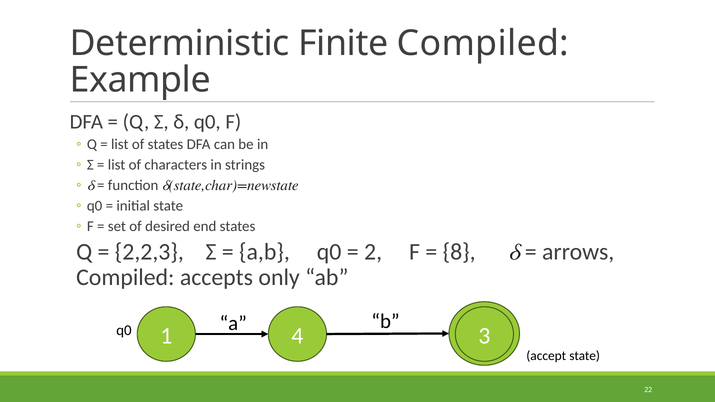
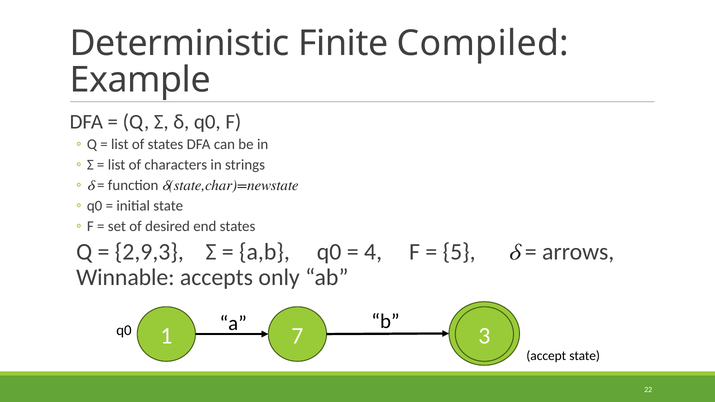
2,2,3: 2,2,3 -> 2,9,3
2 at (373, 252): 2 -> 4
8: 8 -> 5
Compiled at (125, 278): Compiled -> Winnable
4: 4 -> 7
